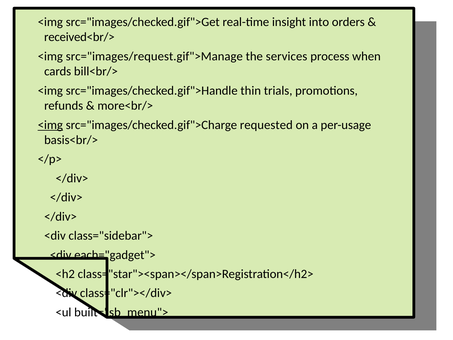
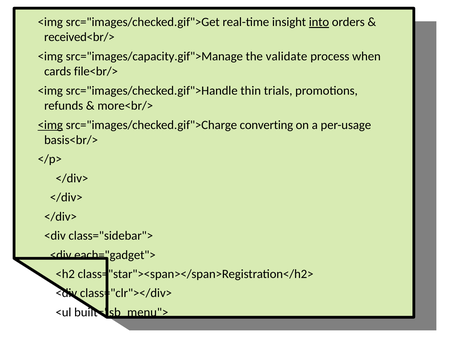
into underline: none -> present
src="images/request.gif">Manage: src="images/request.gif">Manage -> src="images/capacity.gif">Manage
services: services -> validate
bill<br/>: bill<br/> -> file<br/>
requested: requested -> converting
